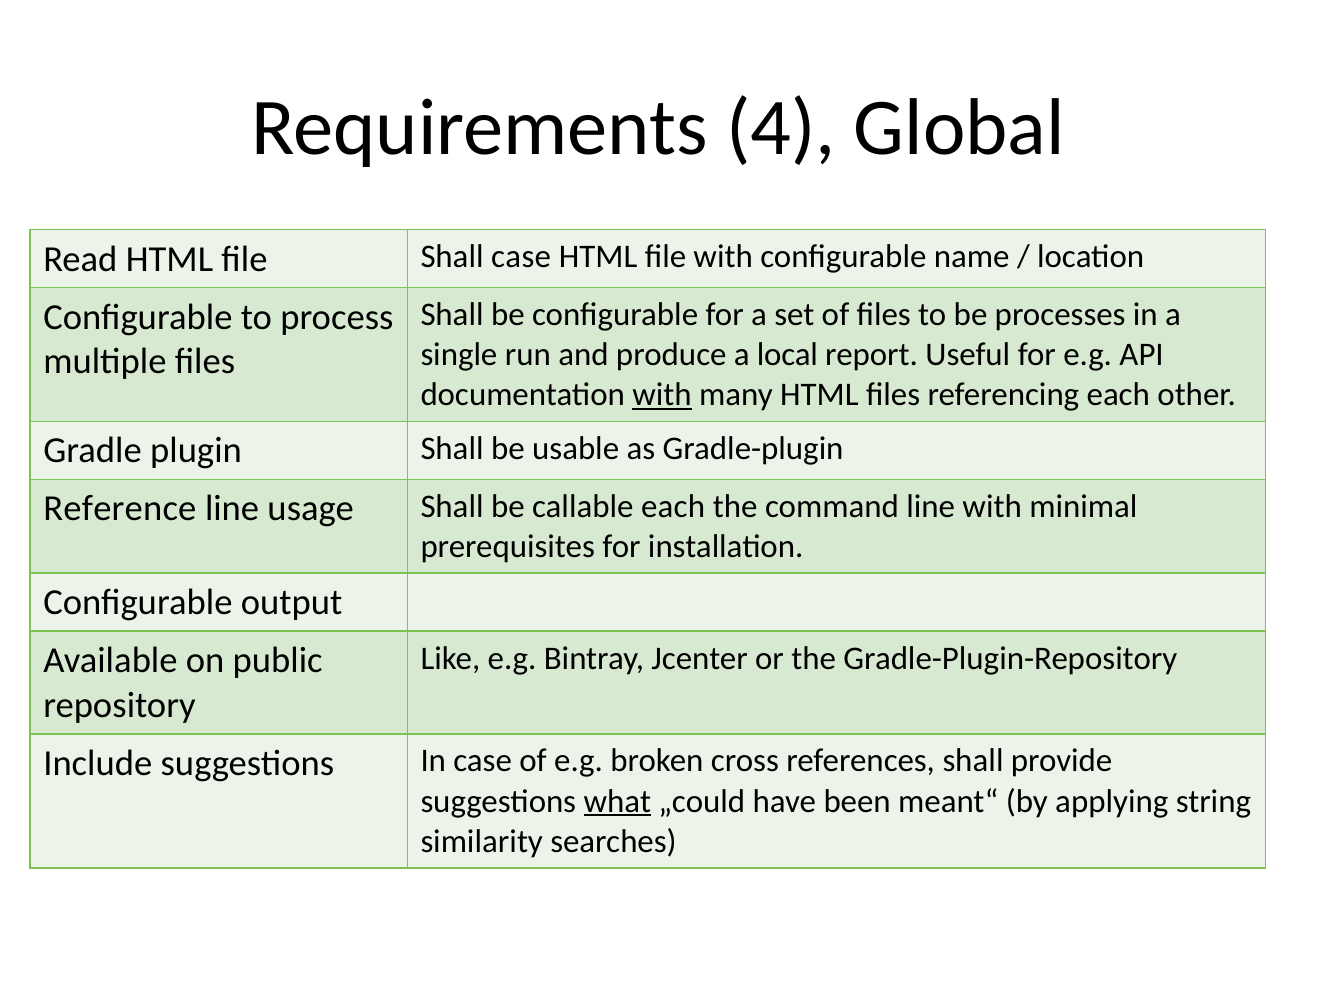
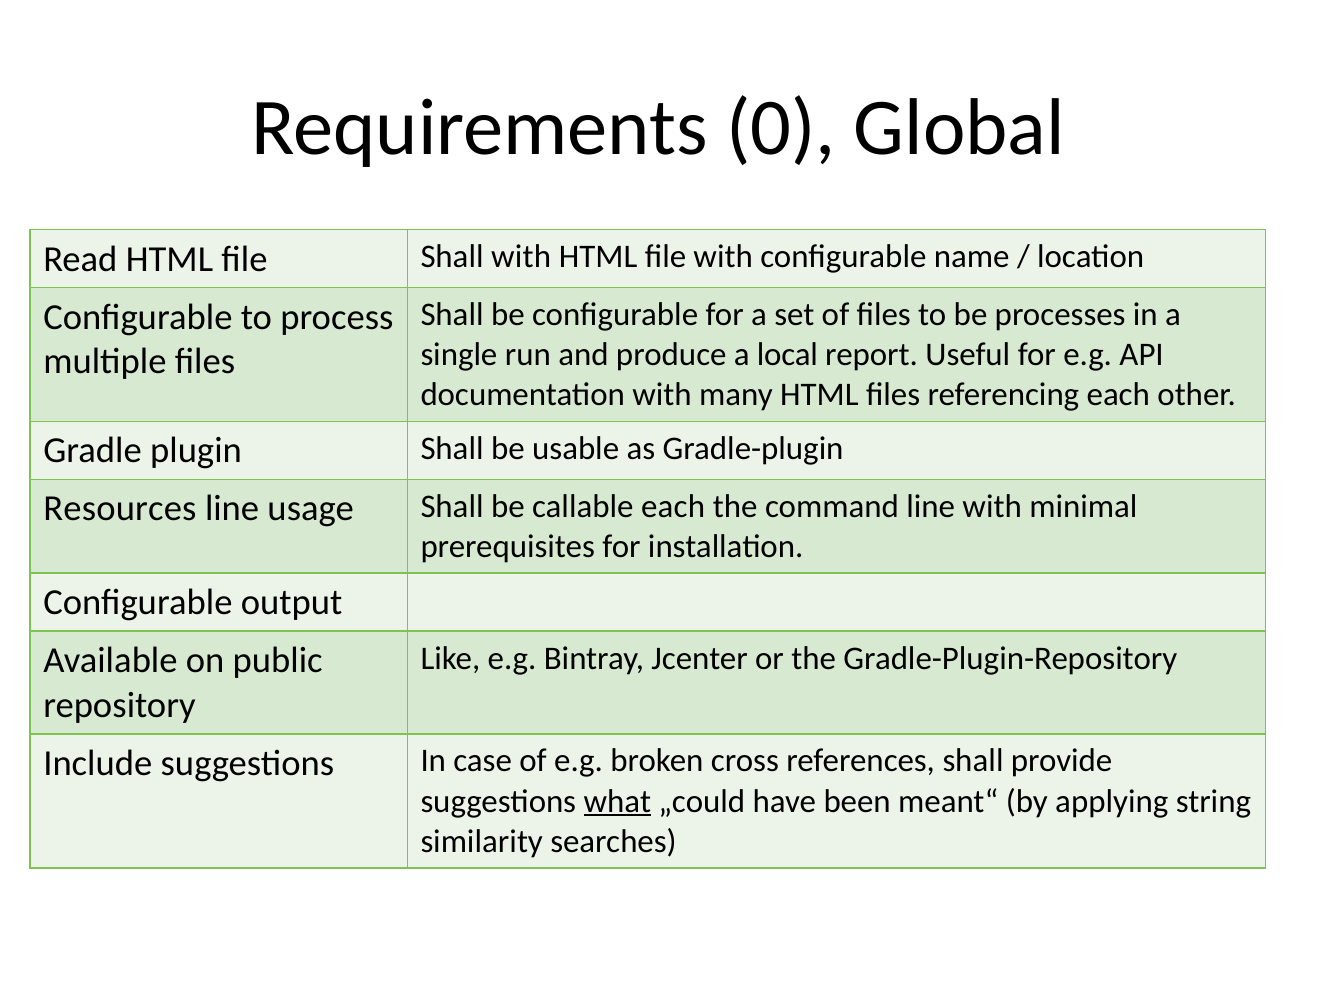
4: 4 -> 0
Shall case: case -> with
with at (662, 395) underline: present -> none
Reference: Reference -> Resources
